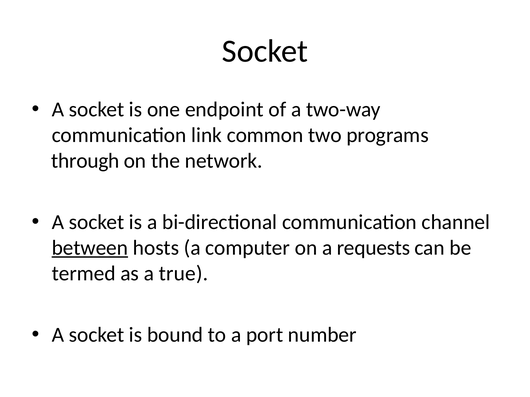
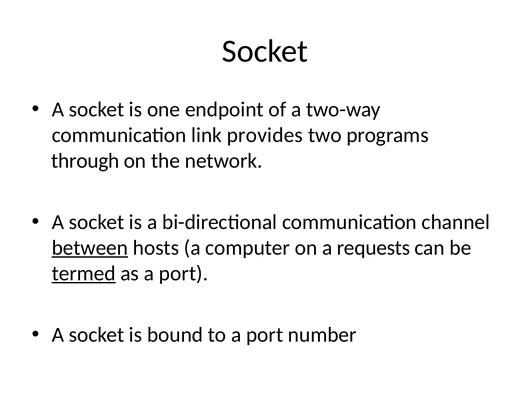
common: common -> provides
termed underline: none -> present
as a true: true -> port
